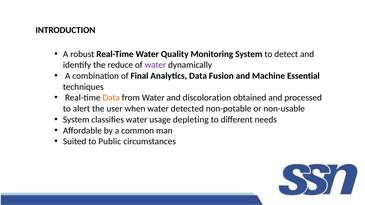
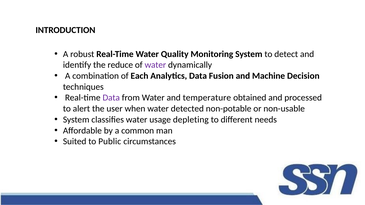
Final: Final -> Each
Essential: Essential -> Decision
Data at (111, 98) colour: orange -> purple
discoloration: discoloration -> temperature
